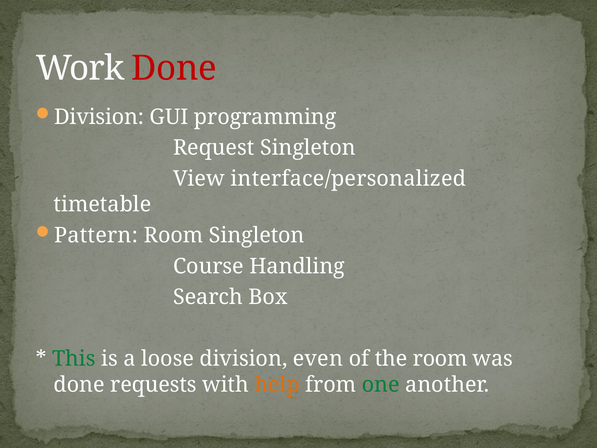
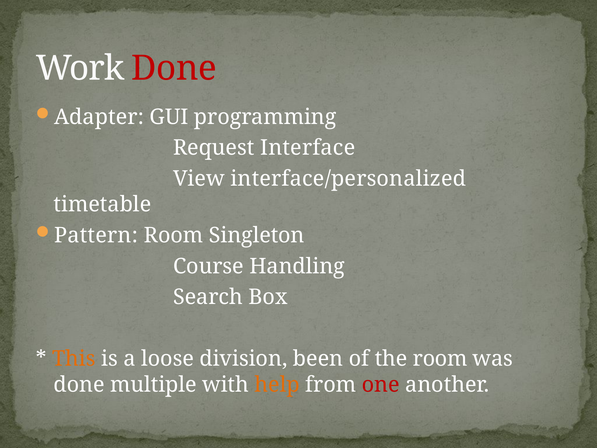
Division at (99, 117): Division -> Adapter
Request Singleton: Singleton -> Interface
This colour: green -> orange
even: even -> been
requests: requests -> multiple
one colour: green -> red
